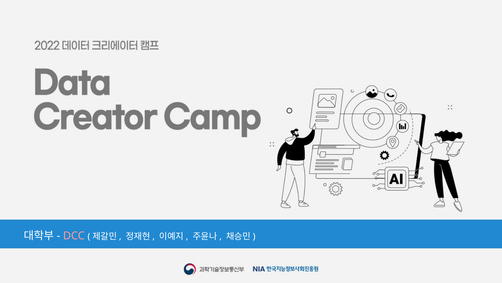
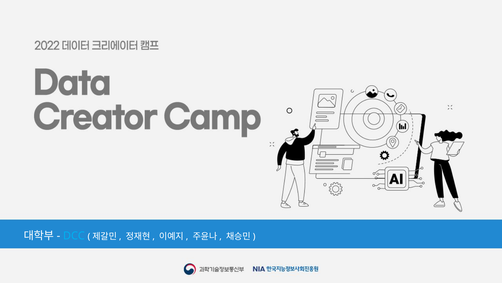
DCC colour: pink -> light blue
